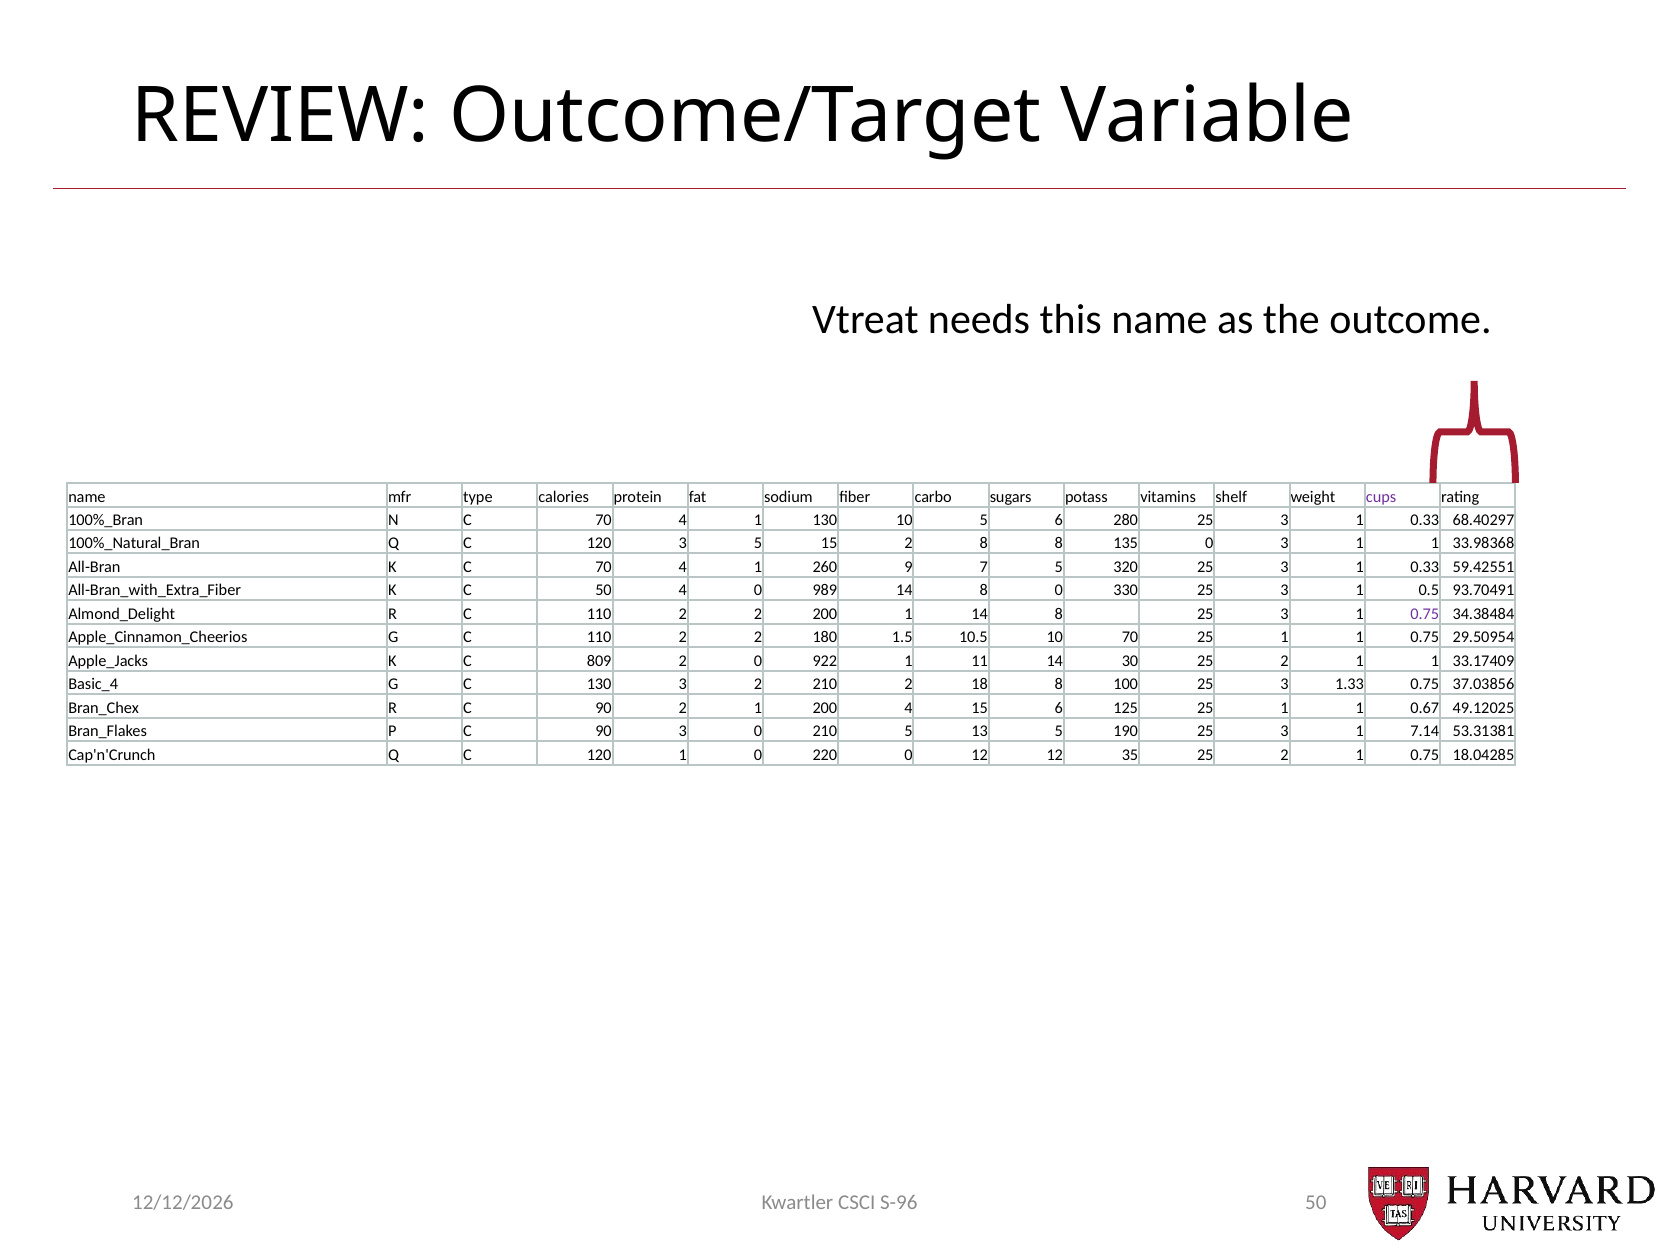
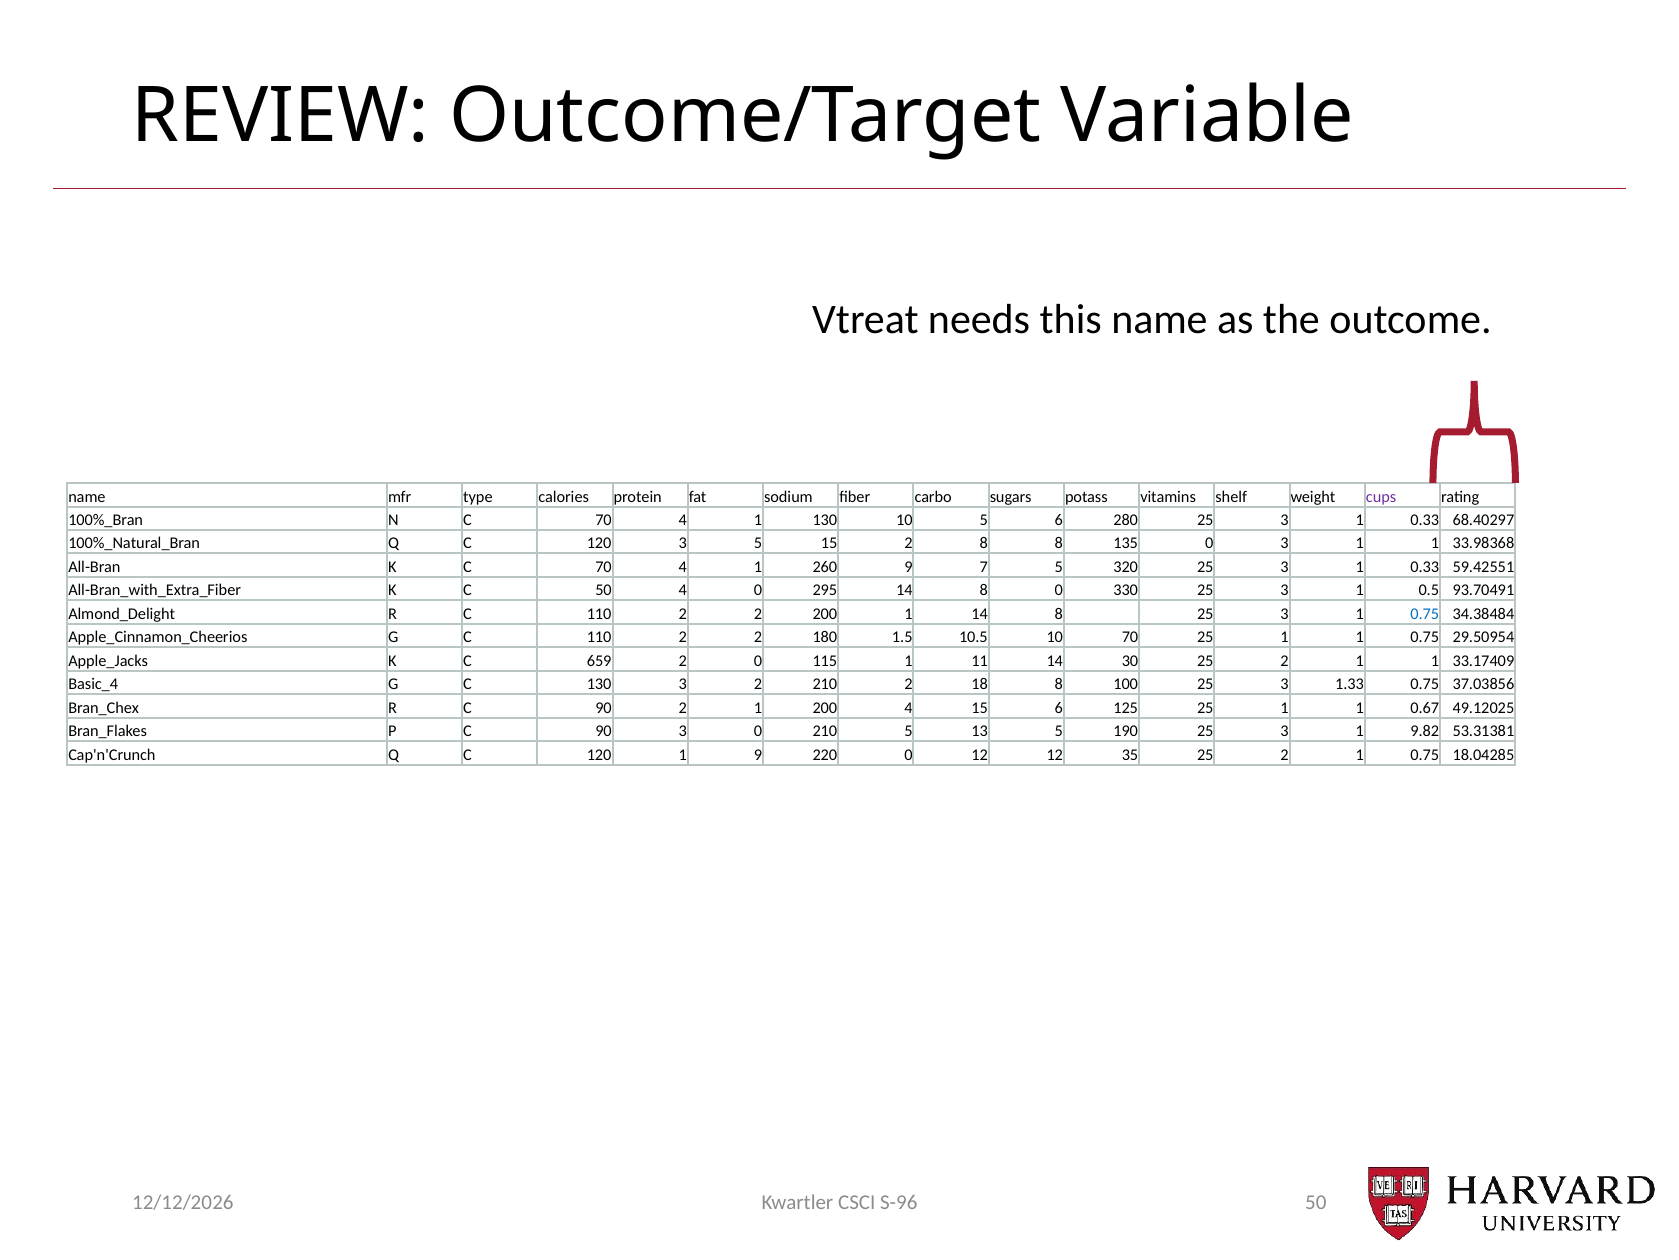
989: 989 -> 295
0.75 at (1425, 614) colour: purple -> blue
809: 809 -> 659
922: 922 -> 115
7.14: 7.14 -> 9.82
1 0: 0 -> 9
